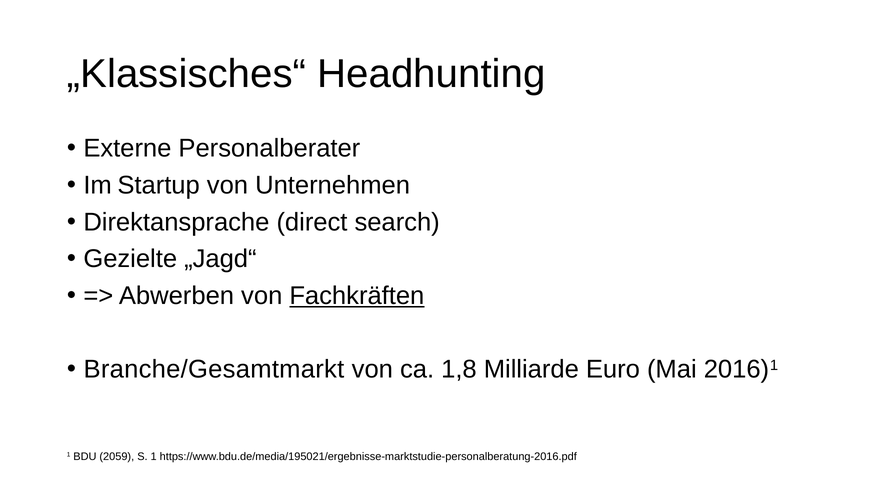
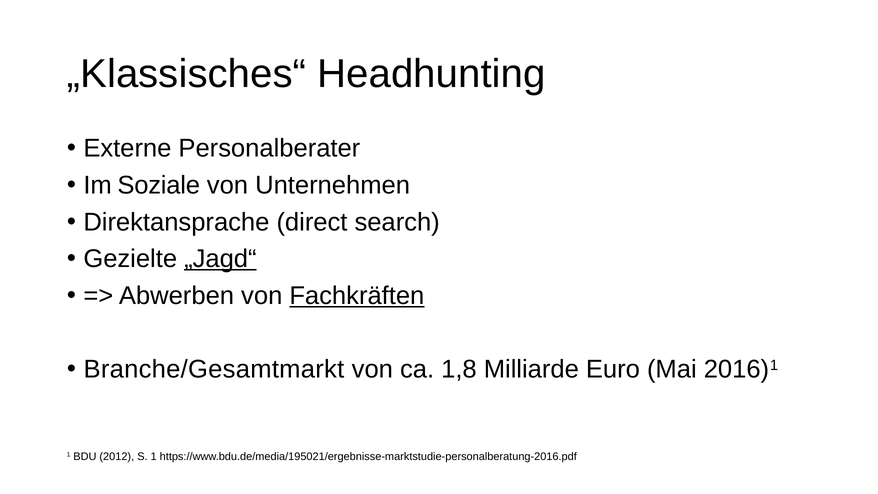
Startup: Startup -> Soziale
„Jagd“ underline: none -> present
2059: 2059 -> 2012
